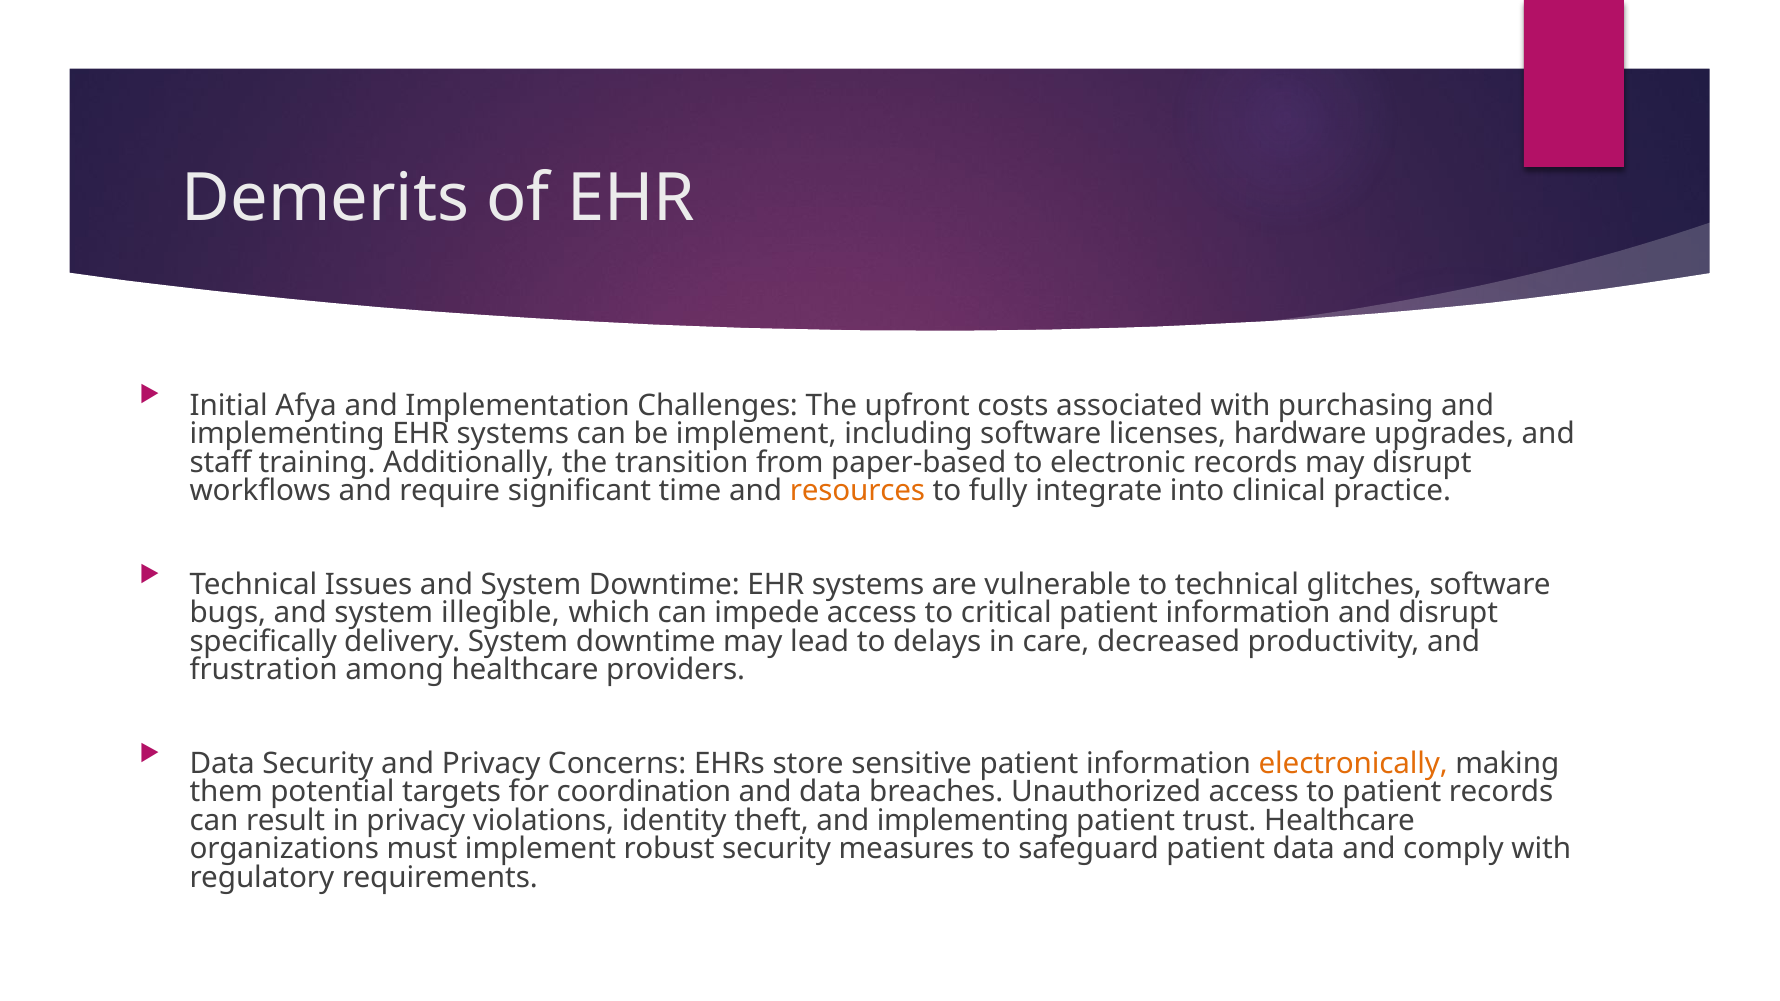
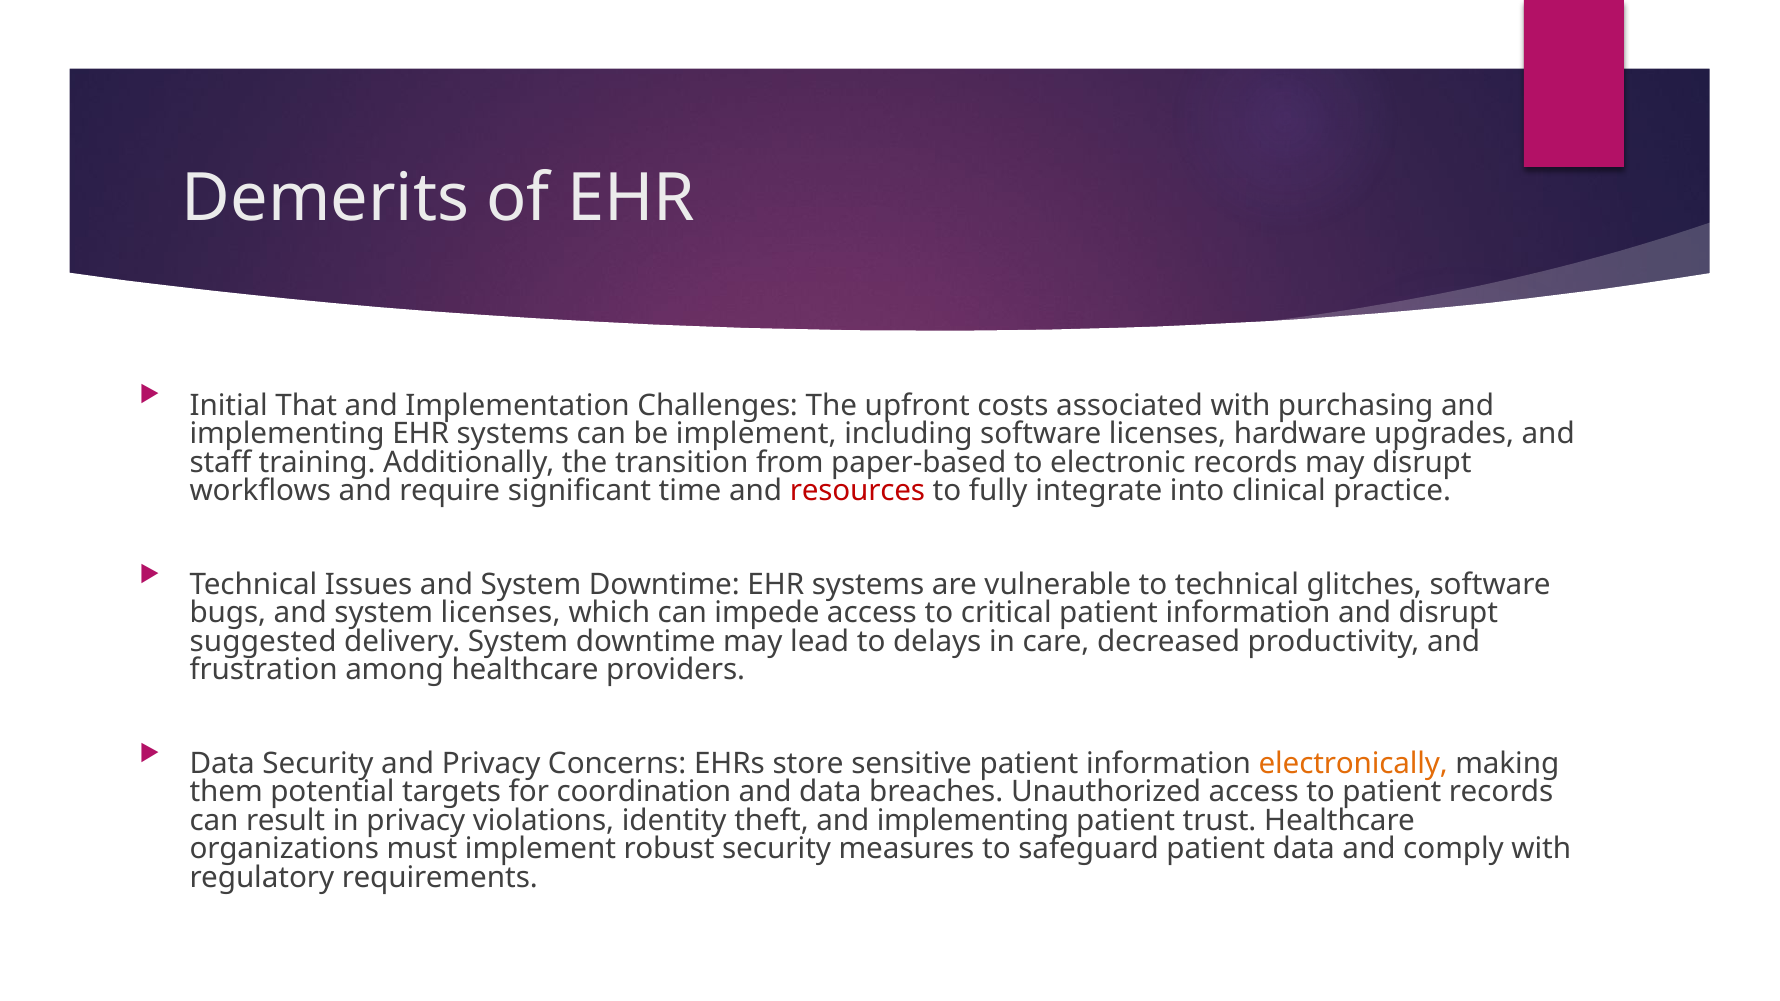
Afya: Afya -> That
resources colour: orange -> red
system illegible: illegible -> licenses
specifically: specifically -> suggested
